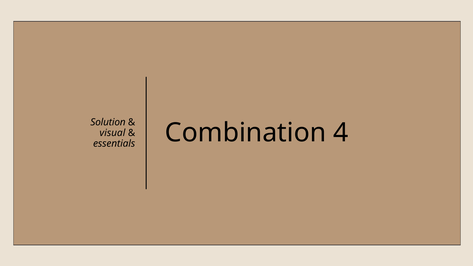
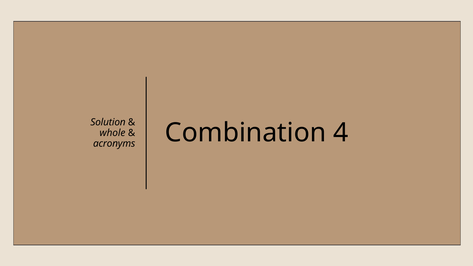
visual: visual -> whole
essentials: essentials -> acronyms
